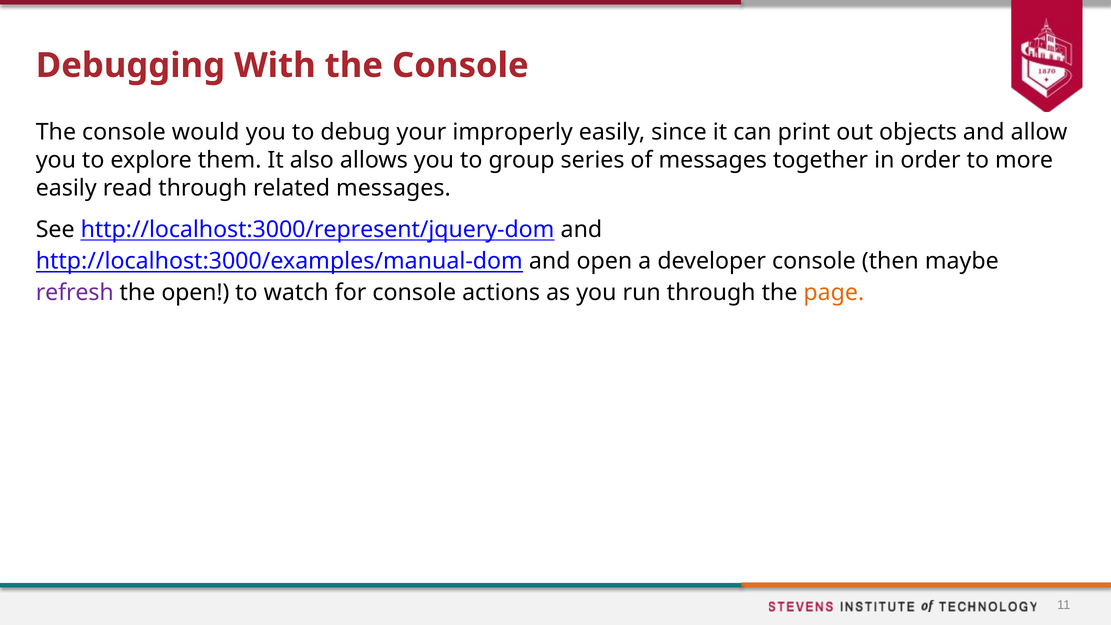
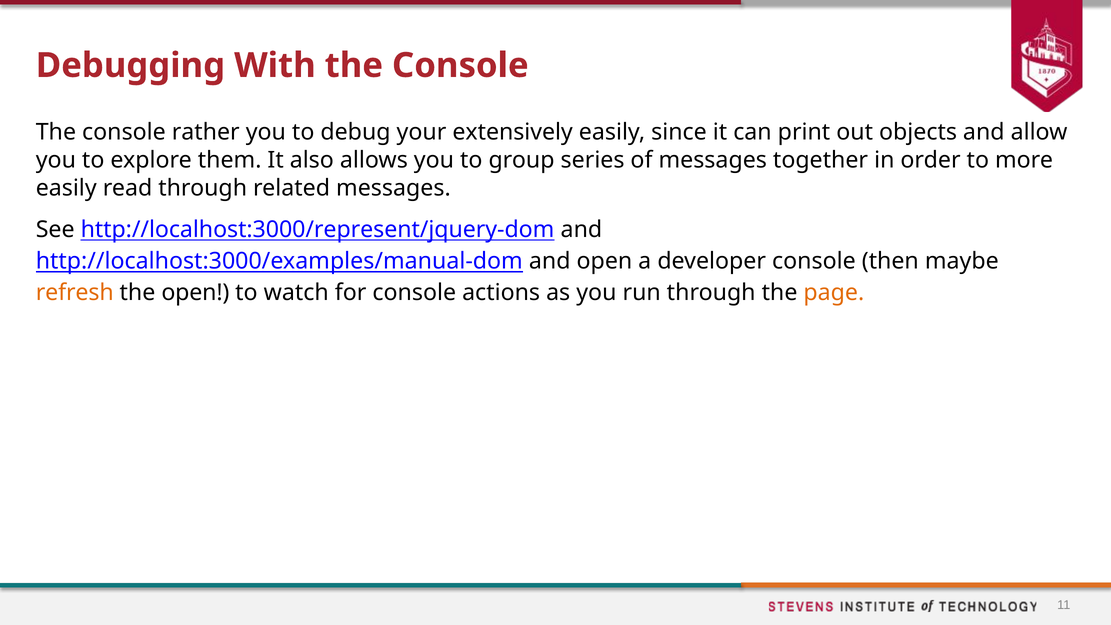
would: would -> rather
improperly: improperly -> extensively
refresh colour: purple -> orange
